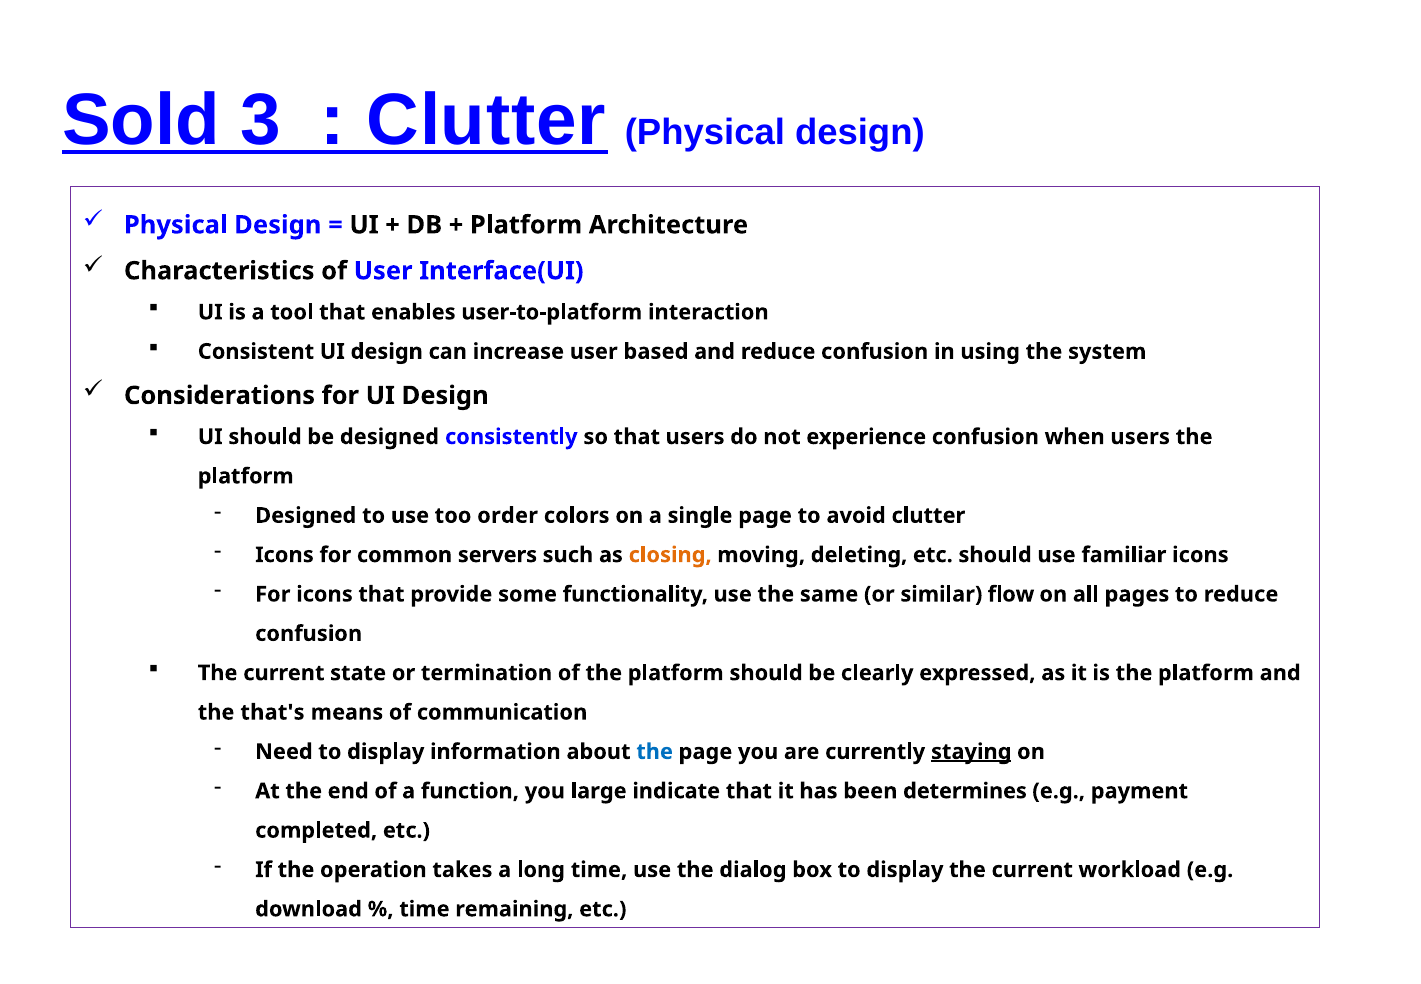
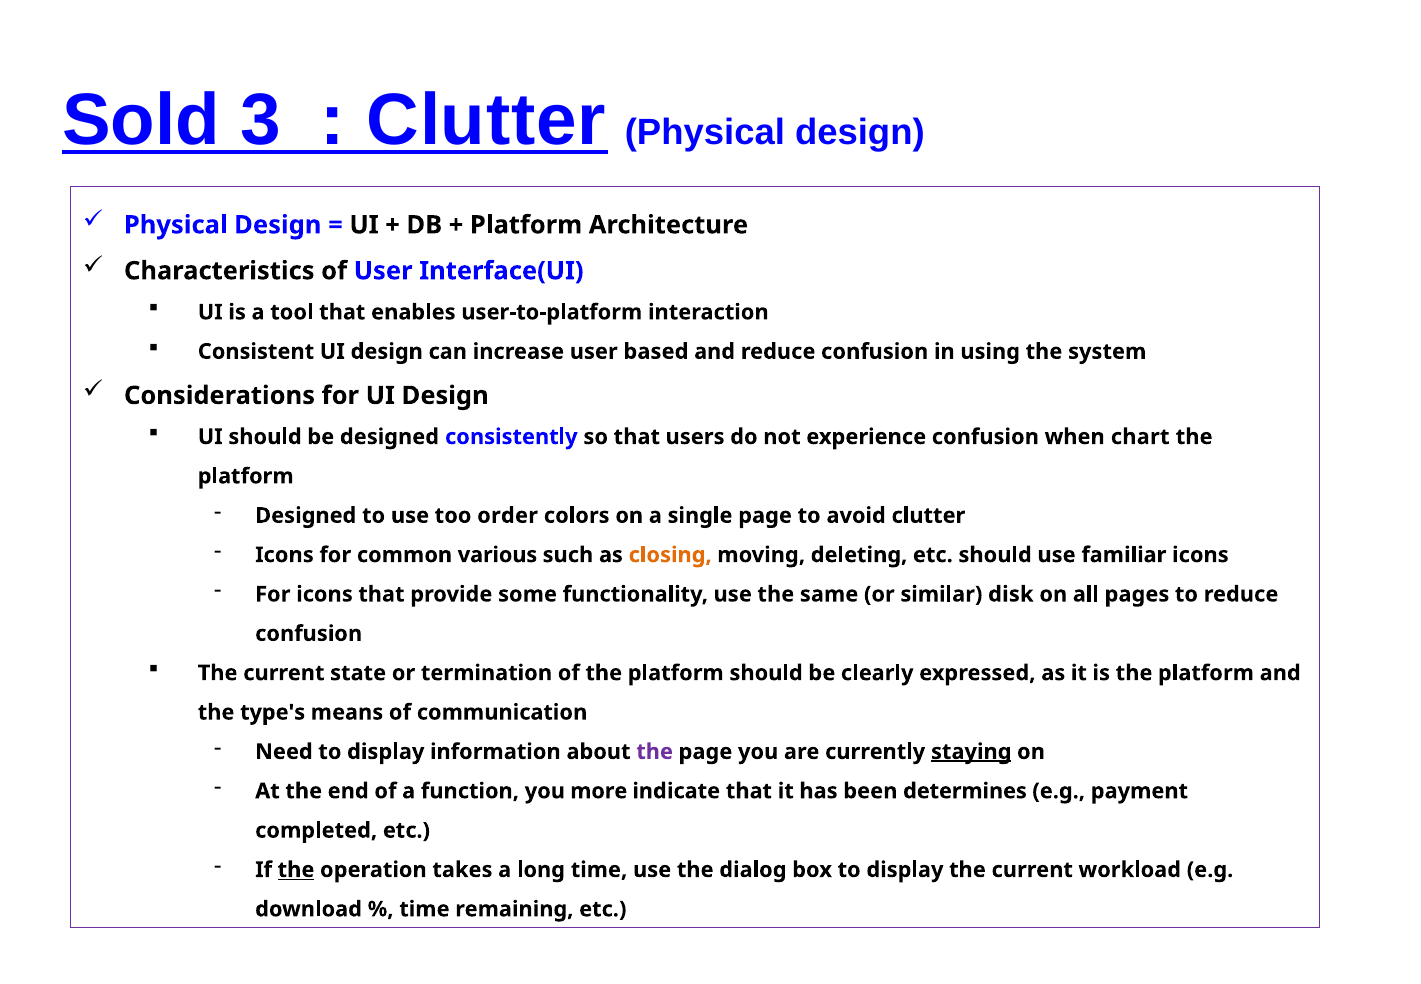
when users: users -> chart
servers: servers -> various
flow: flow -> disk
that's: that's -> type's
the at (655, 752) colour: blue -> purple
large: large -> more
the at (296, 870) underline: none -> present
